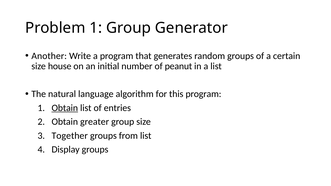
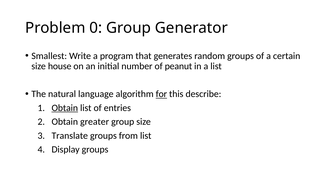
Problem 1: 1 -> 0
Another: Another -> Smallest
for underline: none -> present
this program: program -> describe
Together: Together -> Translate
